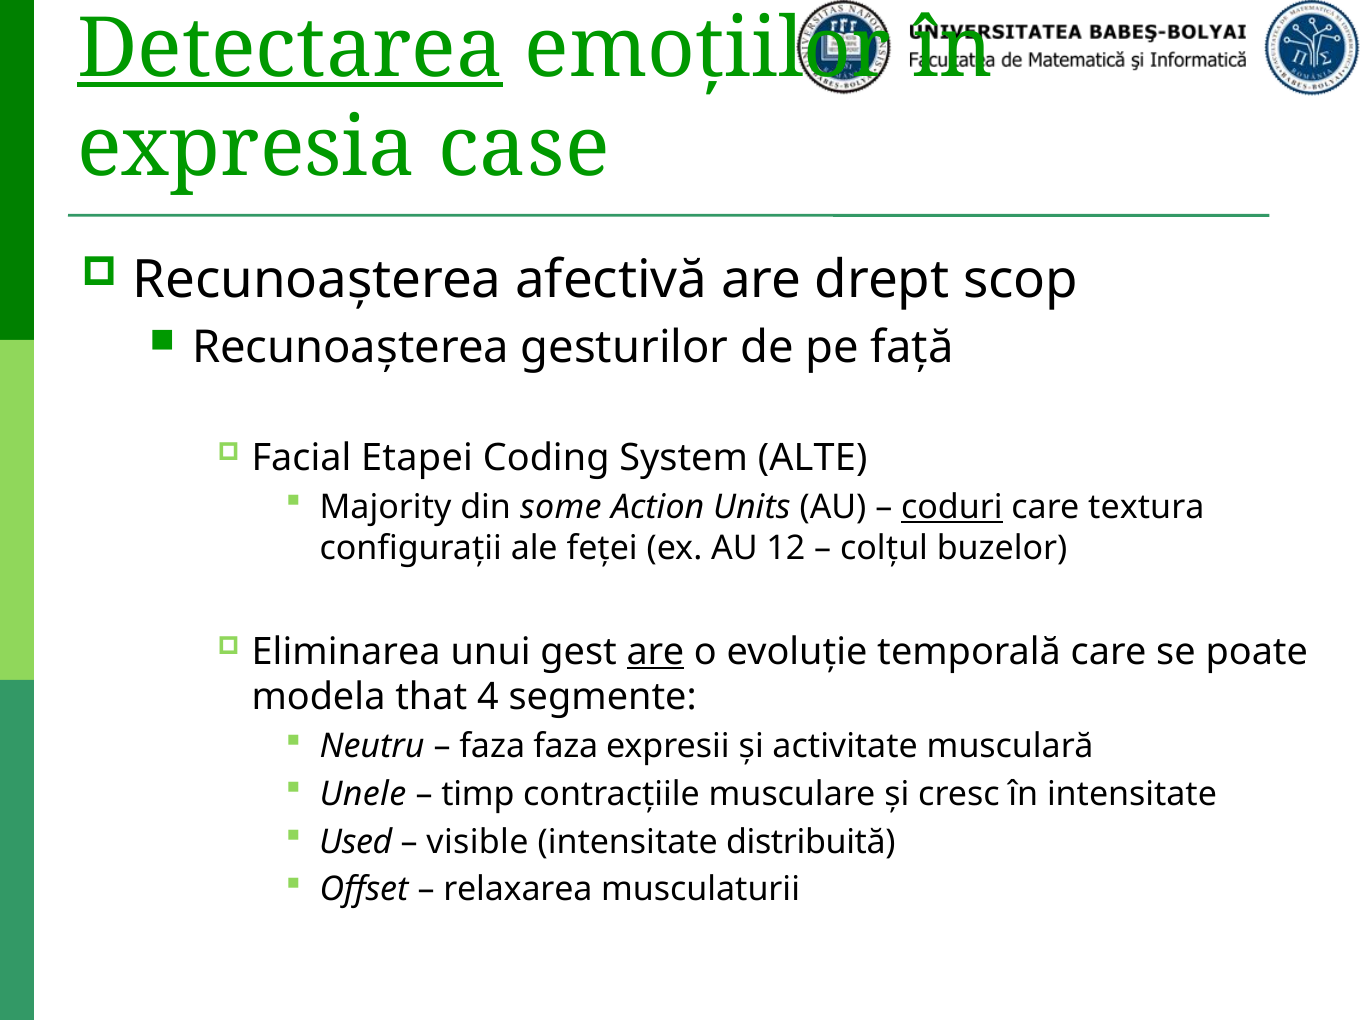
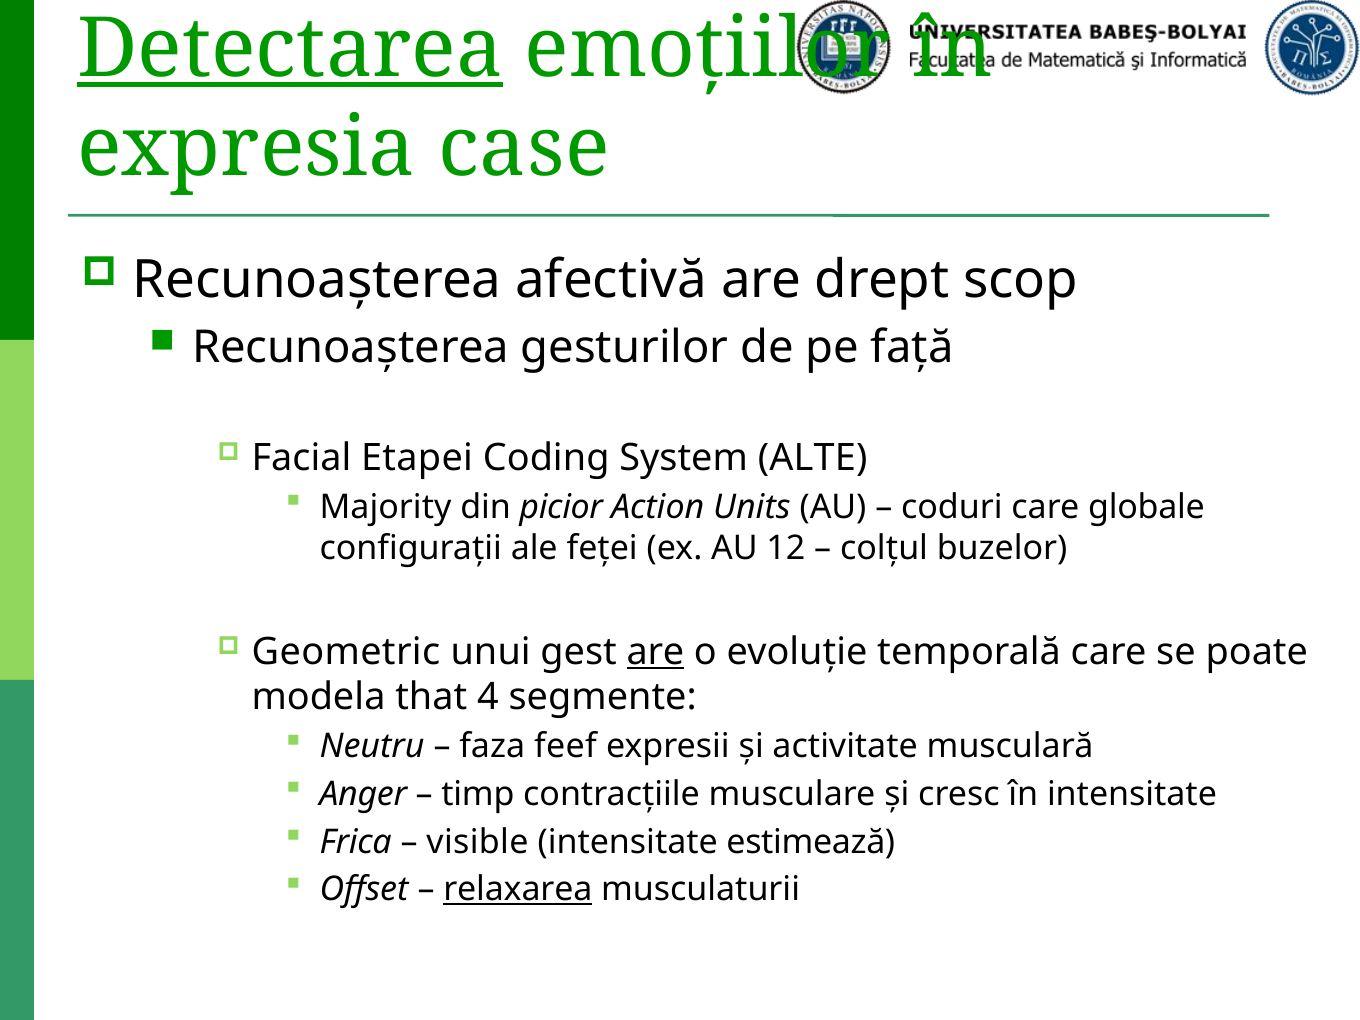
some: some -> picior
coduri underline: present -> none
textura: textura -> globale
Eliminarea: Eliminarea -> Geometric
faza faza: faza -> feef
Unele: Unele -> Anger
Used: Used -> Frica
distribuită: distribuită -> estimează
relaxarea underline: none -> present
